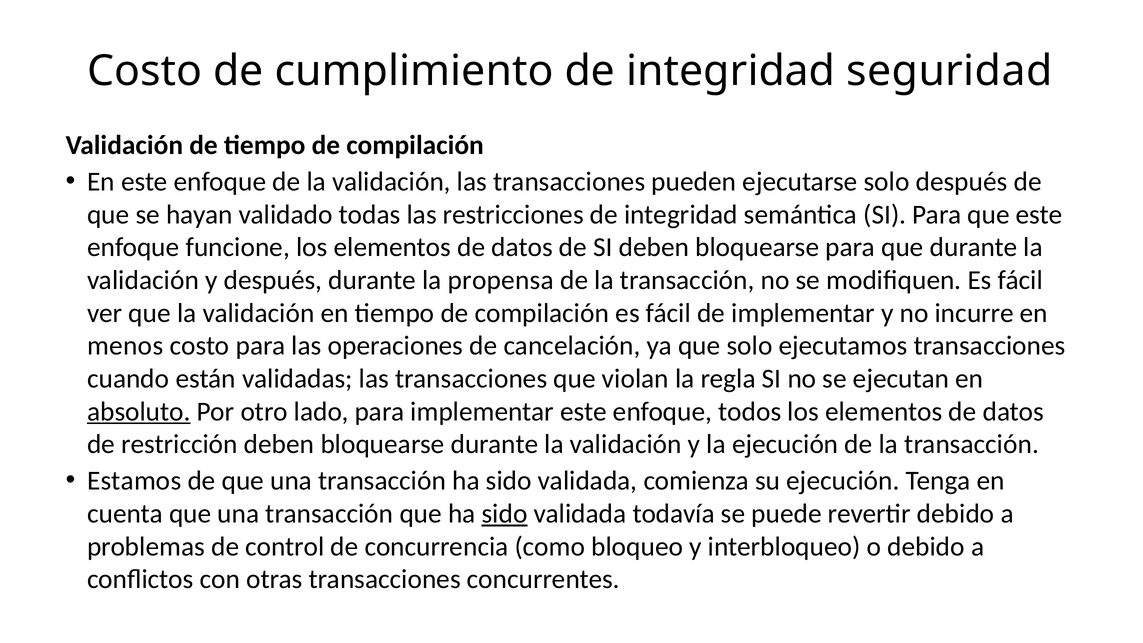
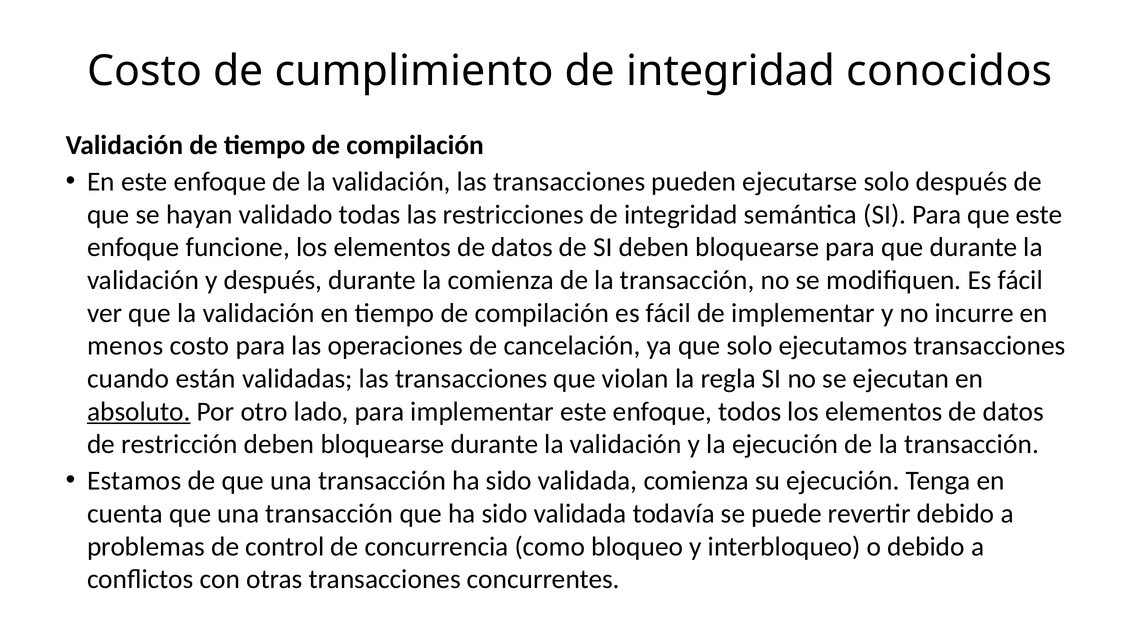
seguridad: seguridad -> conocidos
la propensa: propensa -> comienza
sido at (505, 514) underline: present -> none
